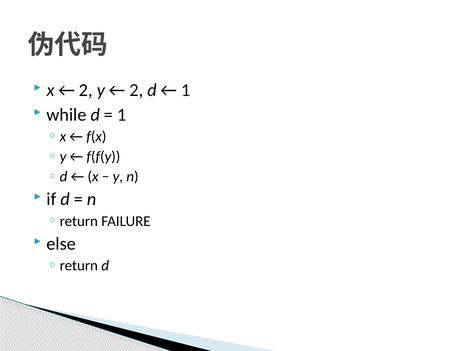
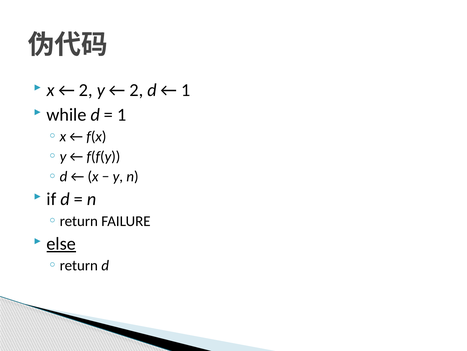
else underline: none -> present
